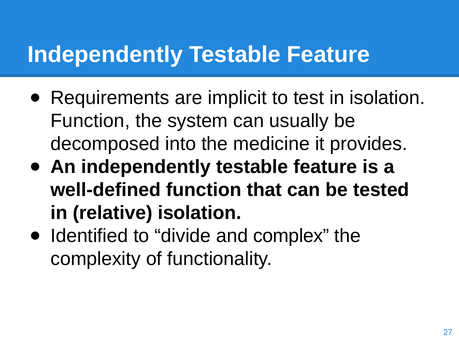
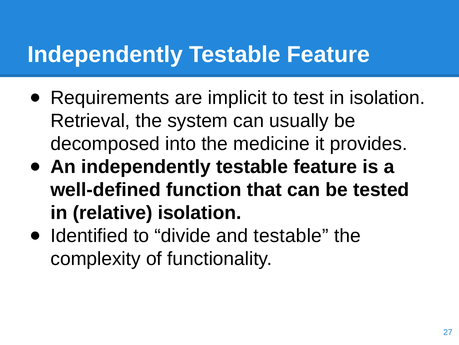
Function at (90, 121): Function -> Retrieval
and complex: complex -> testable
